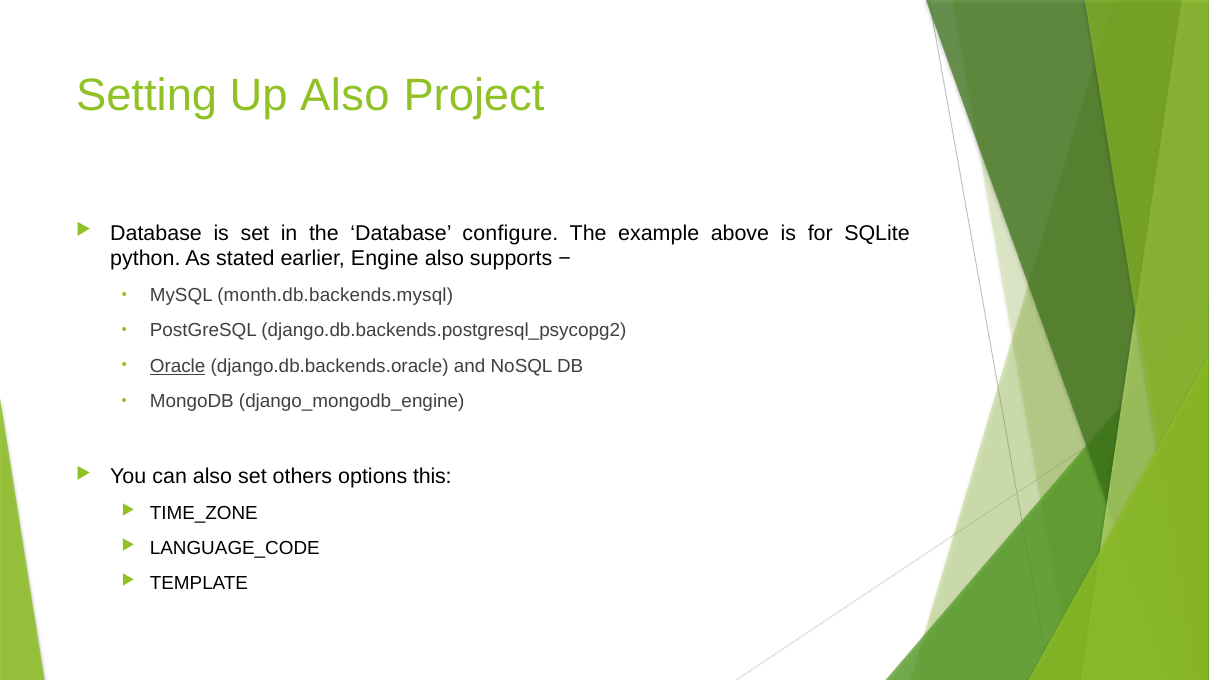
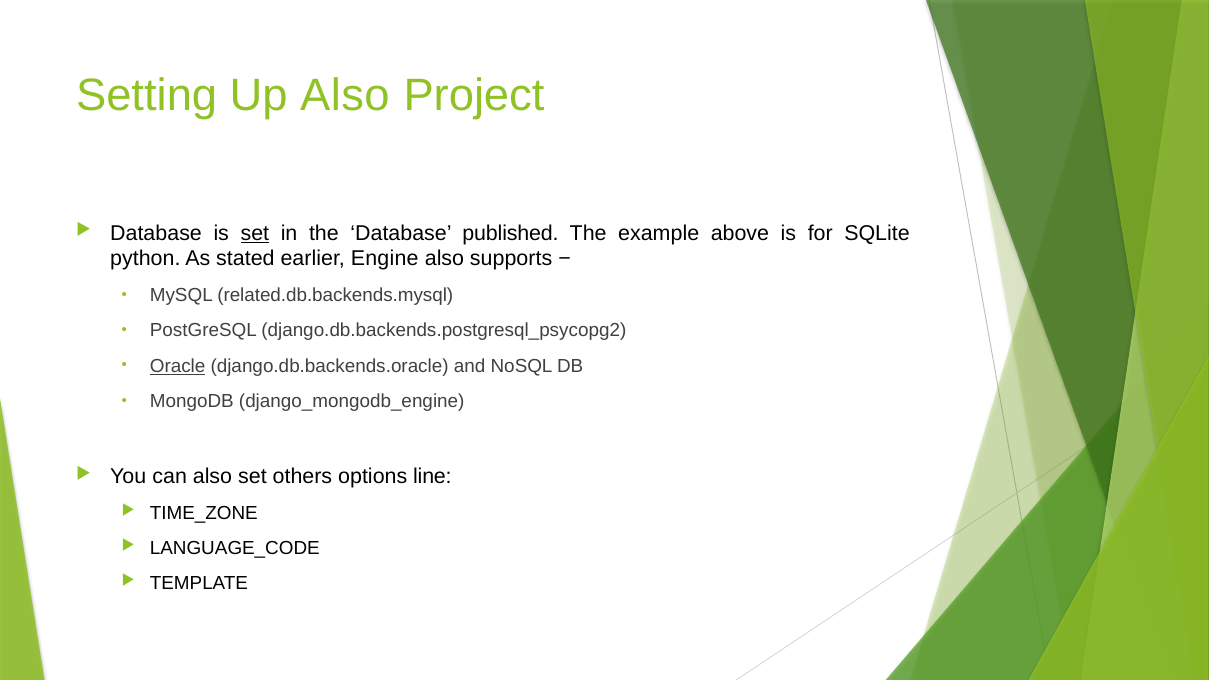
set at (255, 233) underline: none -> present
configure: configure -> published
month.db.backends.mysql: month.db.backends.mysql -> related.db.backends.mysql
this: this -> line
